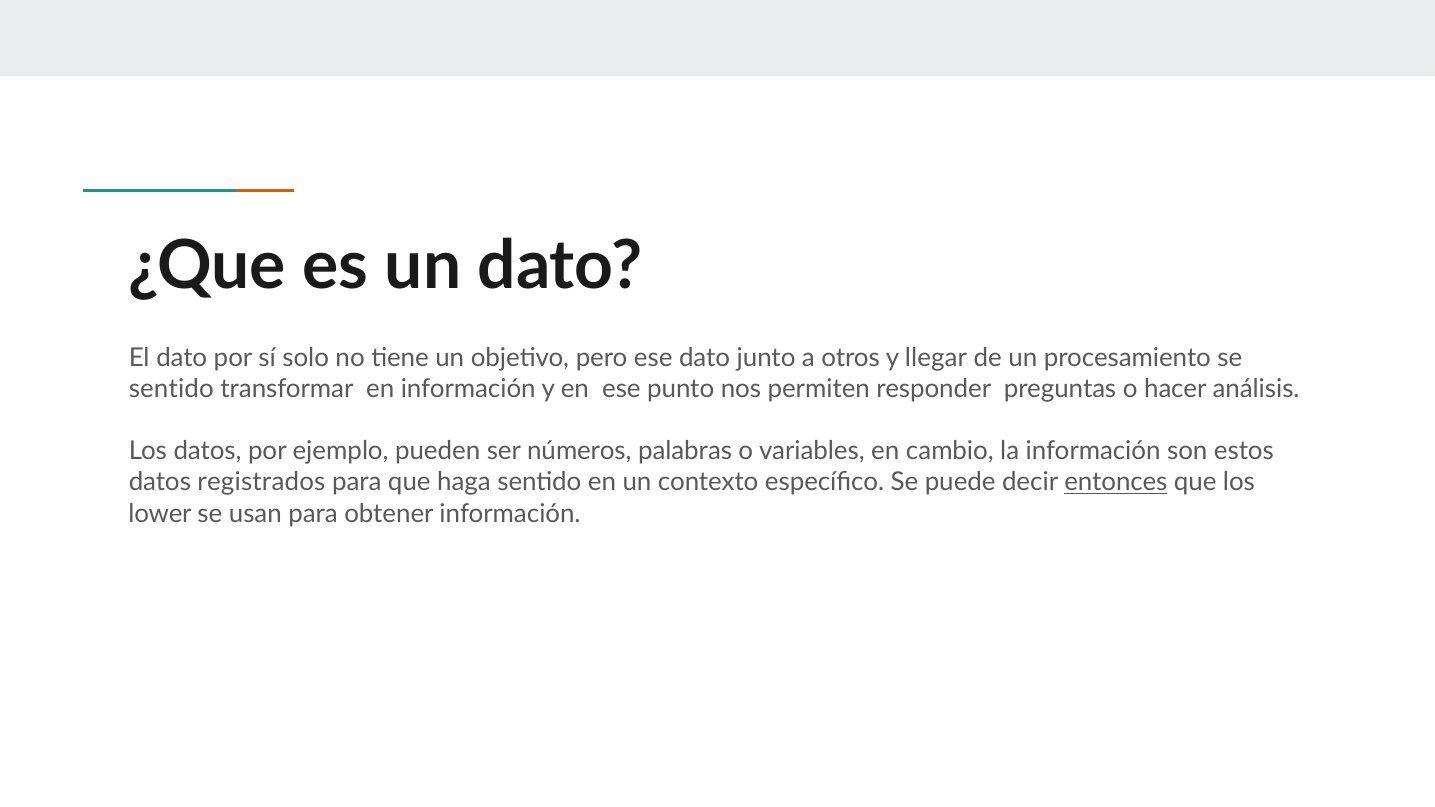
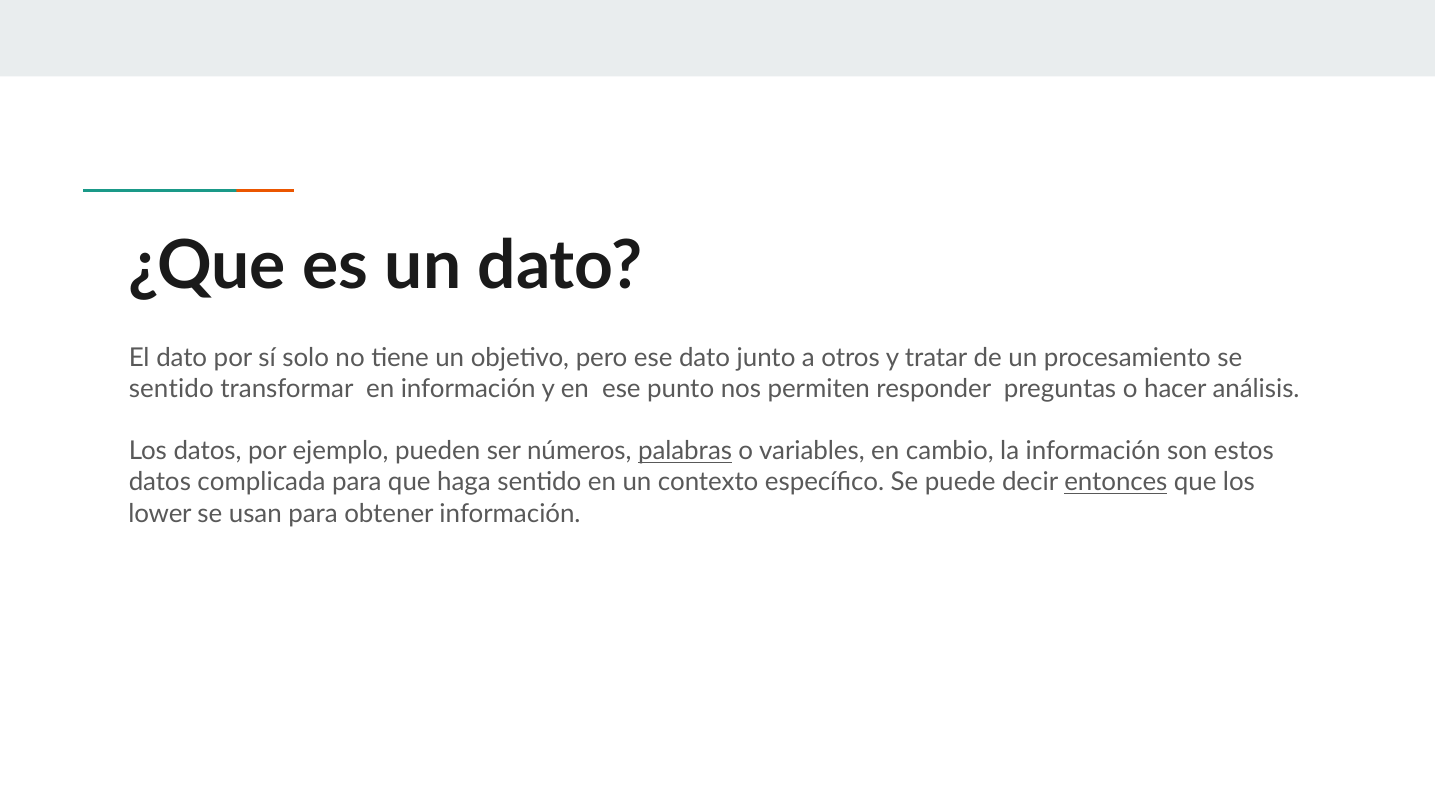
llegar: llegar -> tratar
palabras underline: none -> present
registrados: registrados -> complicada
